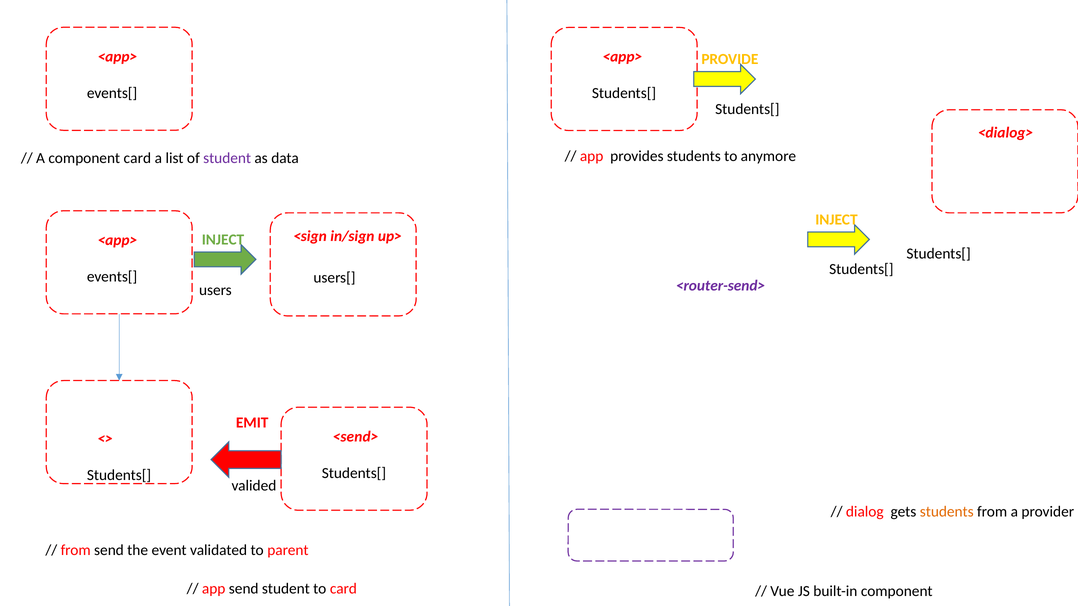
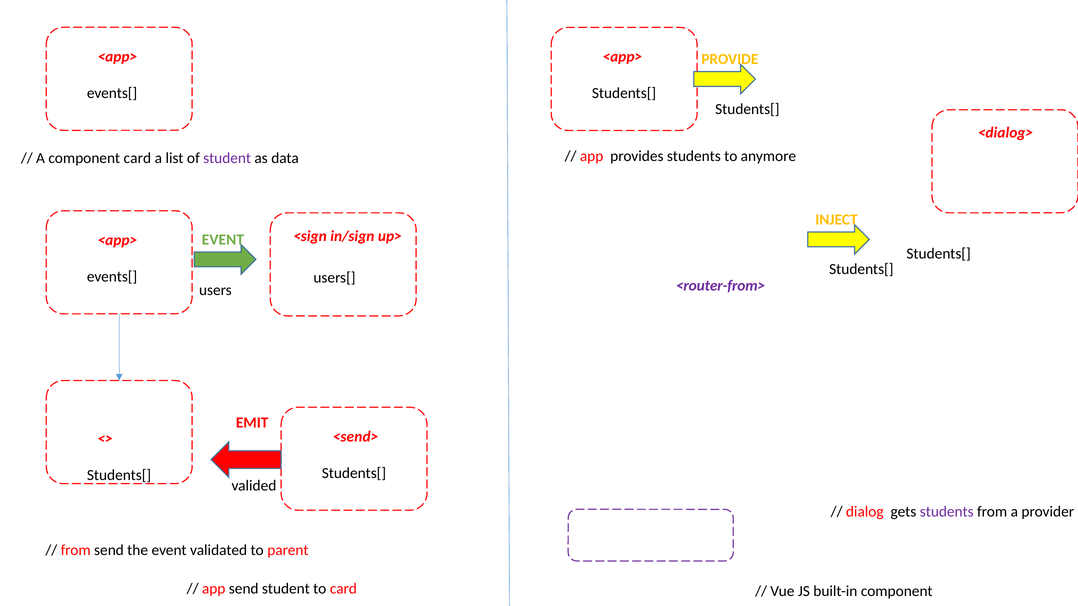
INJECT at (223, 240): INJECT -> EVENT
<router-send>: <router-send> -> <router-from>
students at (947, 512) colour: orange -> purple
